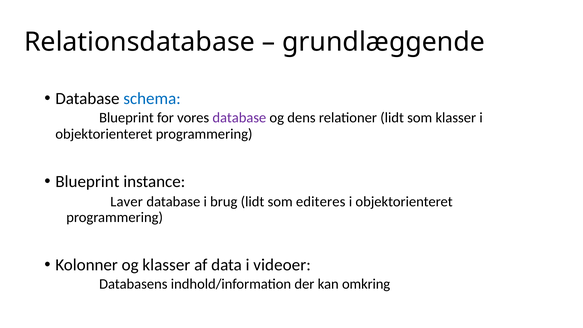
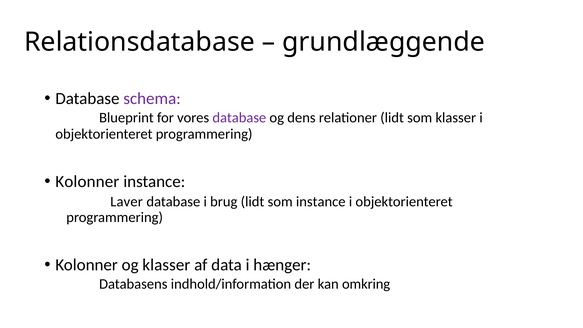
schema colour: blue -> purple
Blueprint at (87, 182): Blueprint -> Kolonner
som editeres: editeres -> instance
videoer: videoer -> hænger
